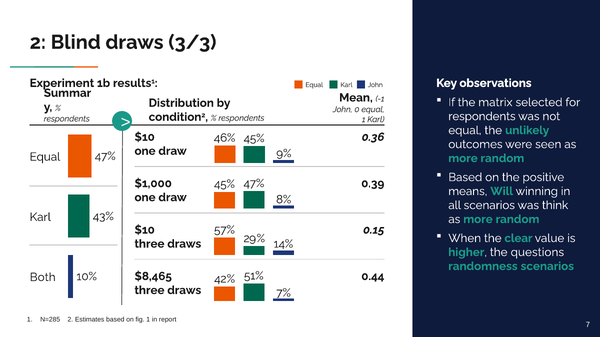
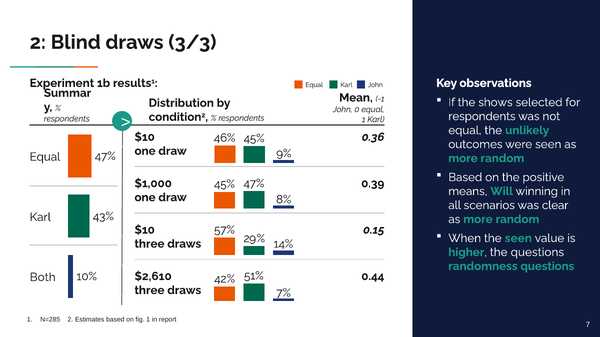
matrix: matrix -> shows
think: think -> clear
the clear: clear -> seen
randomness scenarios: scenarios -> questions
$8,465: $8,465 -> $2,610
